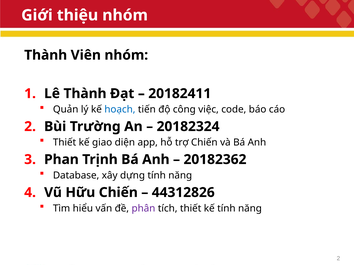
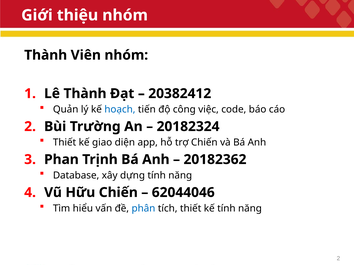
20182411: 20182411 -> 20382412
44312826: 44312826 -> 62044046
phân colour: purple -> blue
